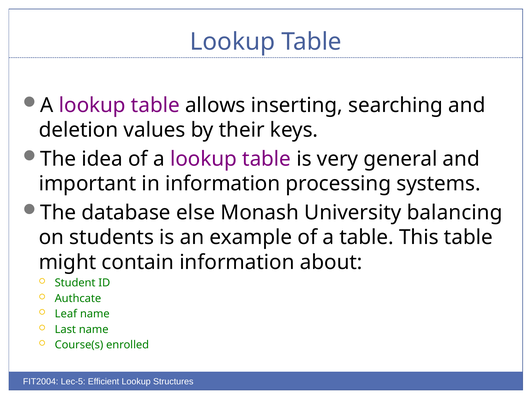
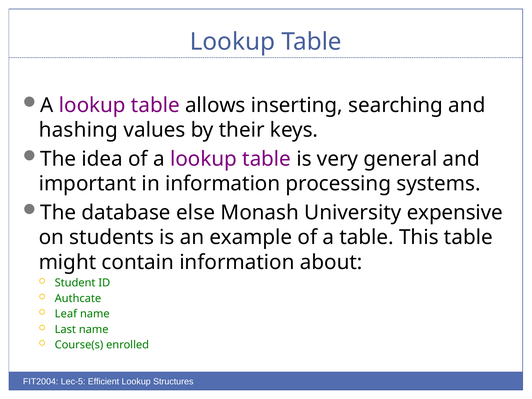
deletion: deletion -> hashing
balancing: balancing -> expensive
